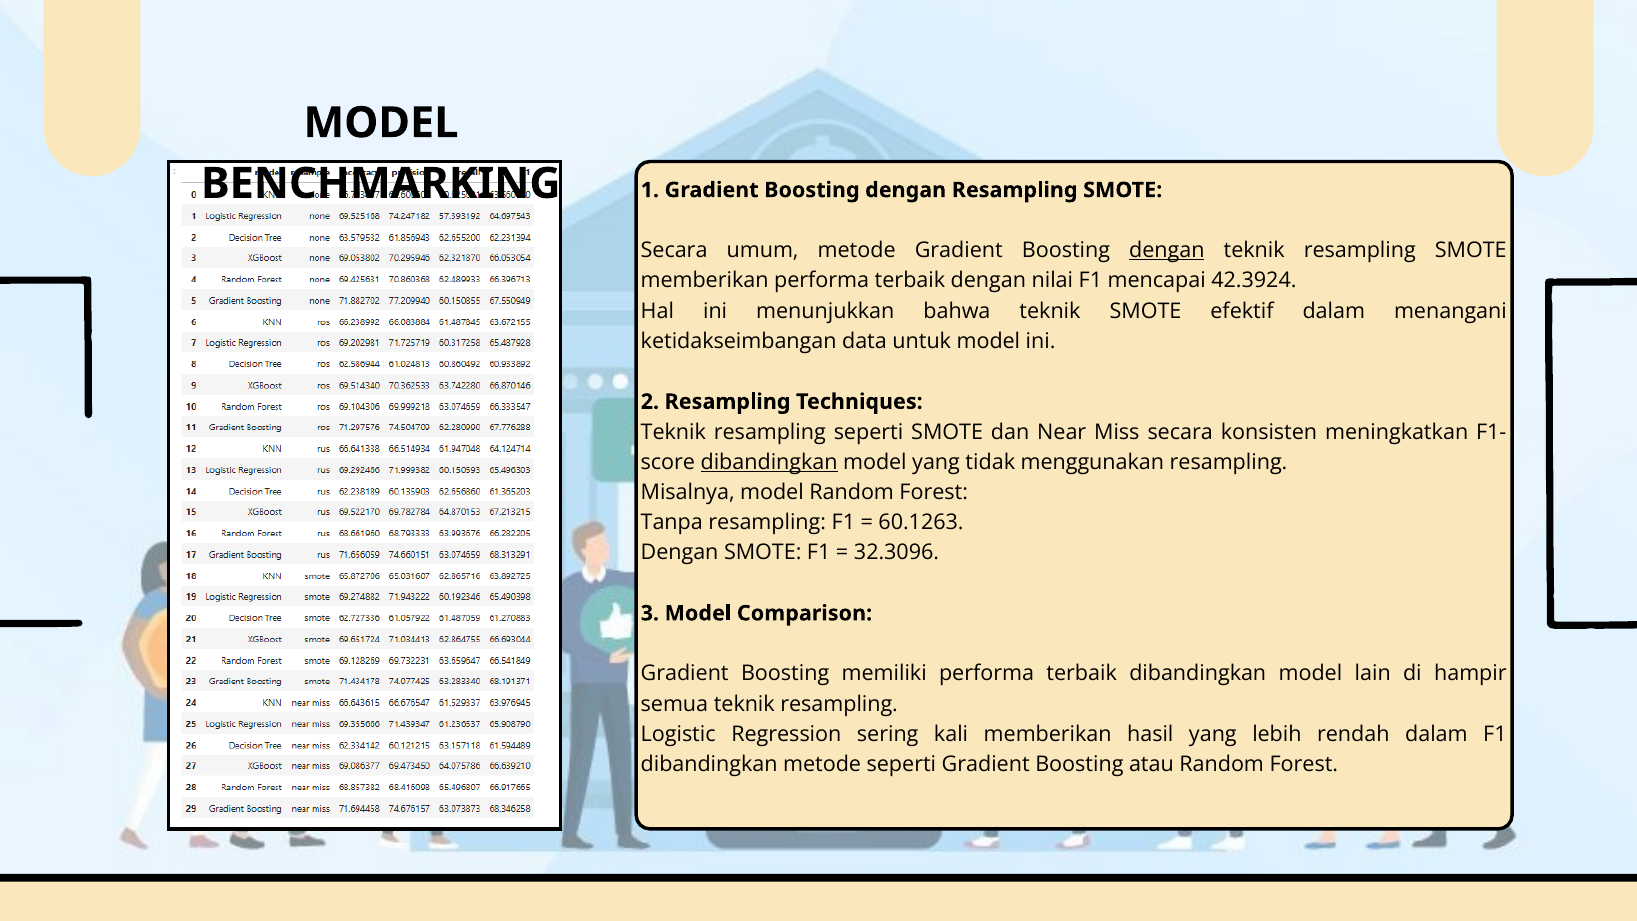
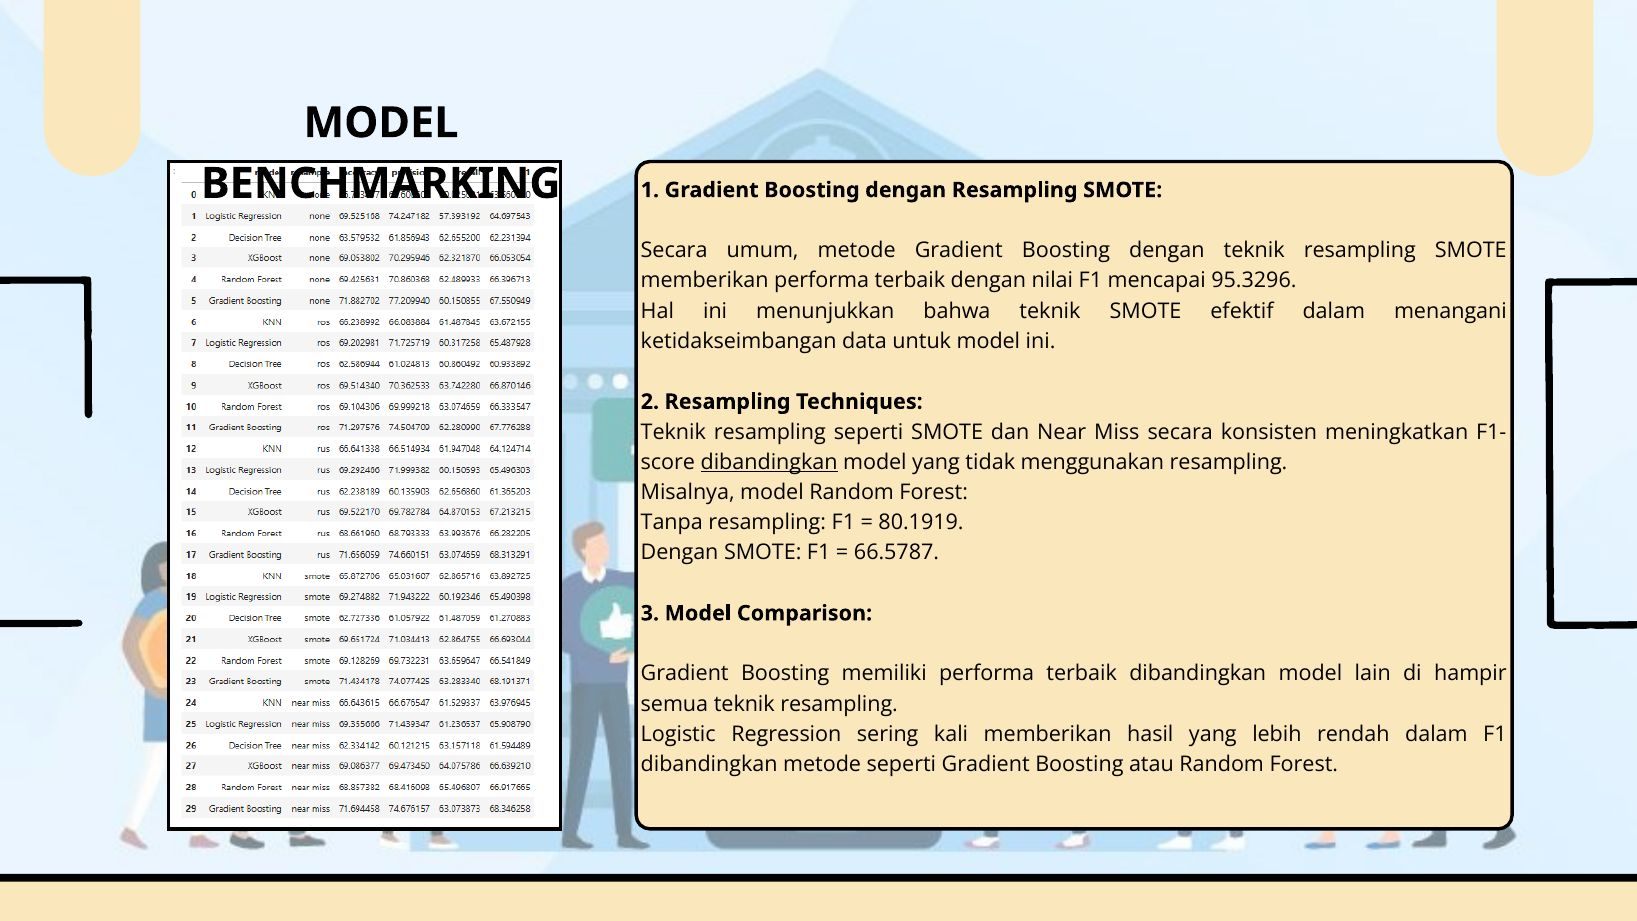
dengan at (1167, 250) underline: present -> none
42.3924: 42.3924 -> 95.3296
60.1263: 60.1263 -> 80.1919
32.3096: 32.3096 -> 66.5787
